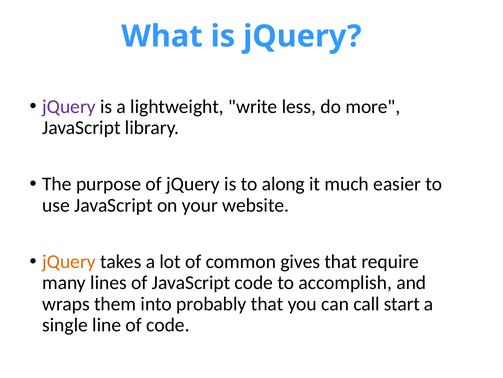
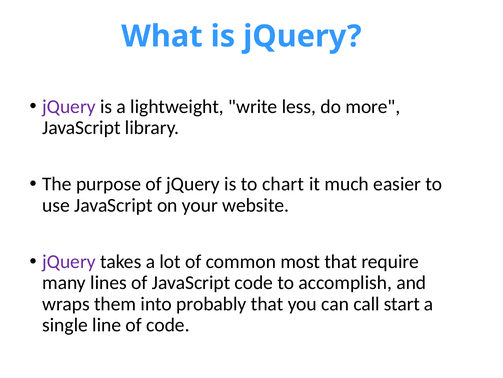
along: along -> chart
jQuery at (69, 261) colour: orange -> purple
gives: gives -> most
